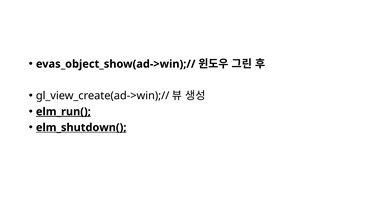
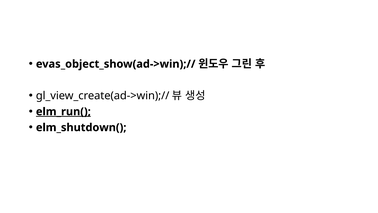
elm_shutdown( underline: present -> none
